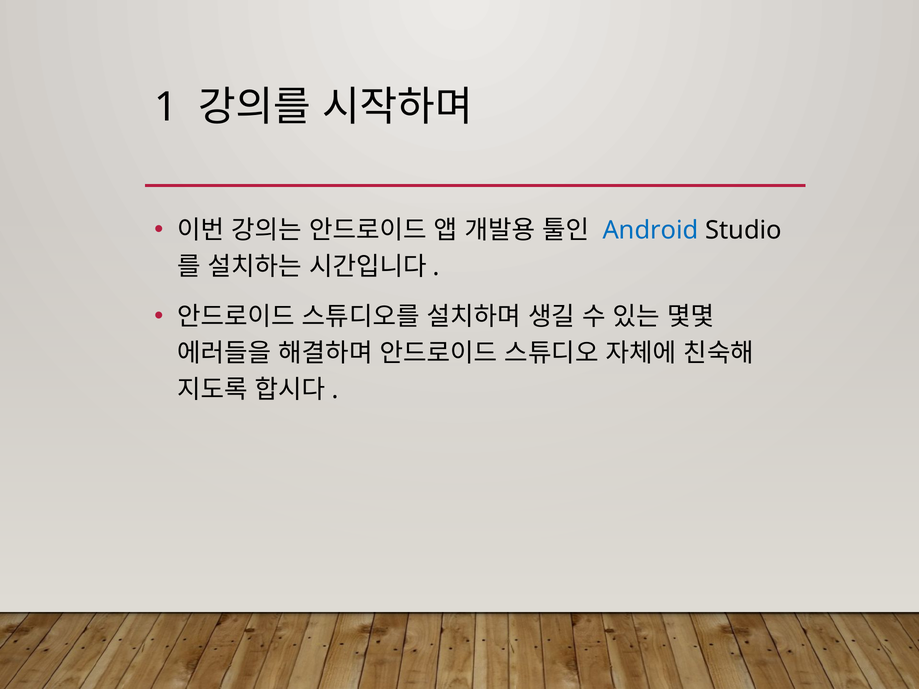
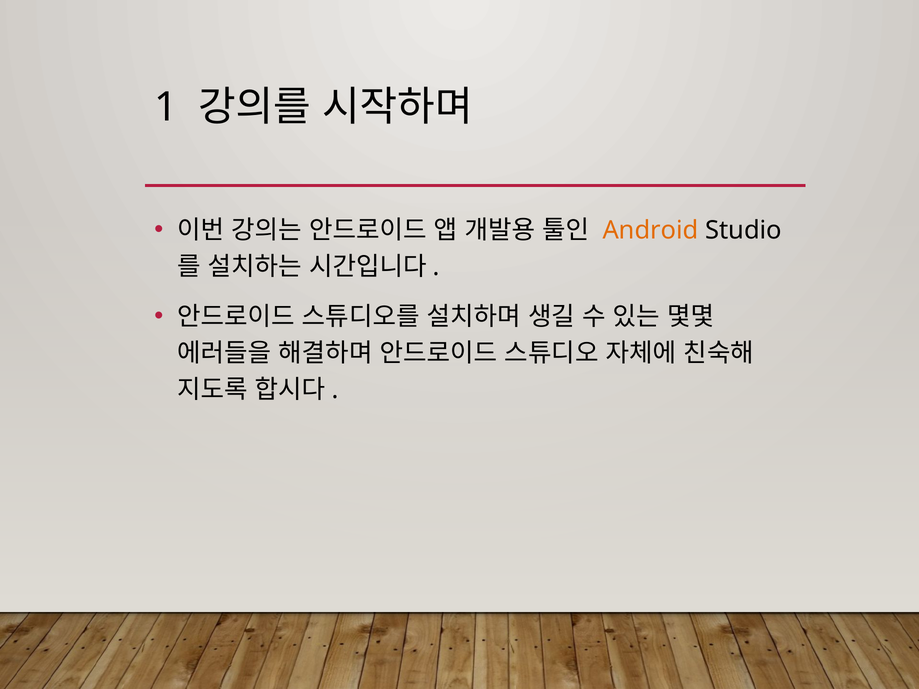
Android colour: blue -> orange
